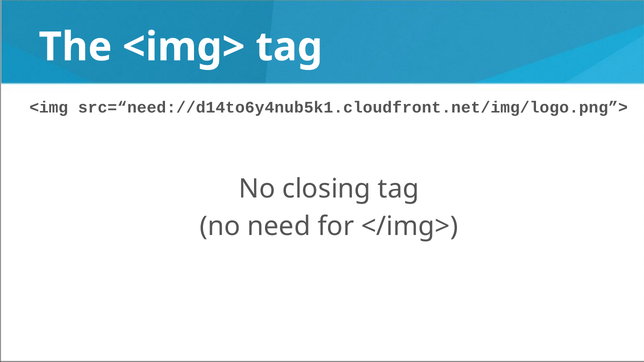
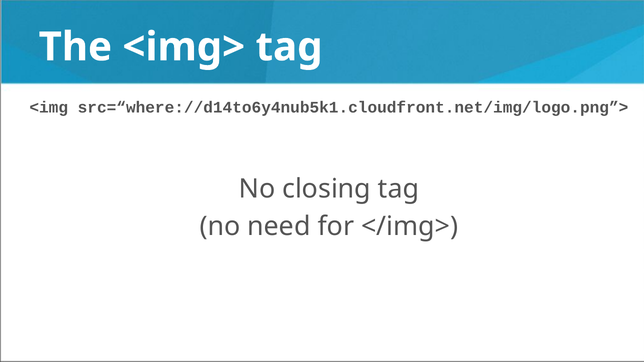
src=“need://d14to6y4nub5k1.cloudfront.net/img/logo.png”>: src=“need://d14to6y4nub5k1.cloudfront.net/img/logo.png”> -> src=“where://d14to6y4nub5k1.cloudfront.net/img/logo.png”>
